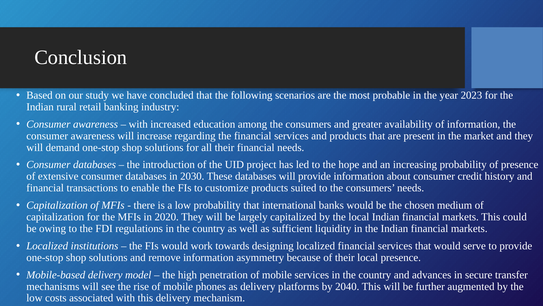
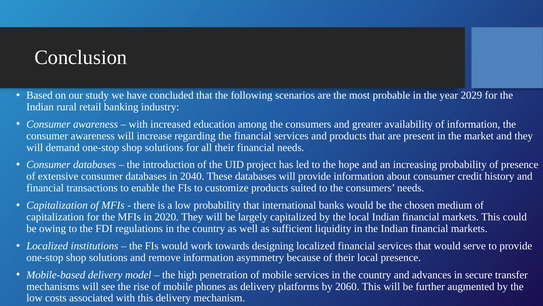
2023: 2023 -> 2029
2030: 2030 -> 2040
2040: 2040 -> 2060
